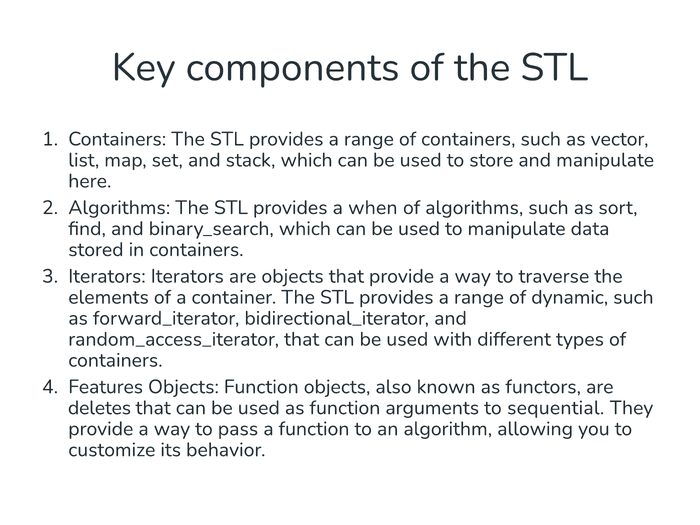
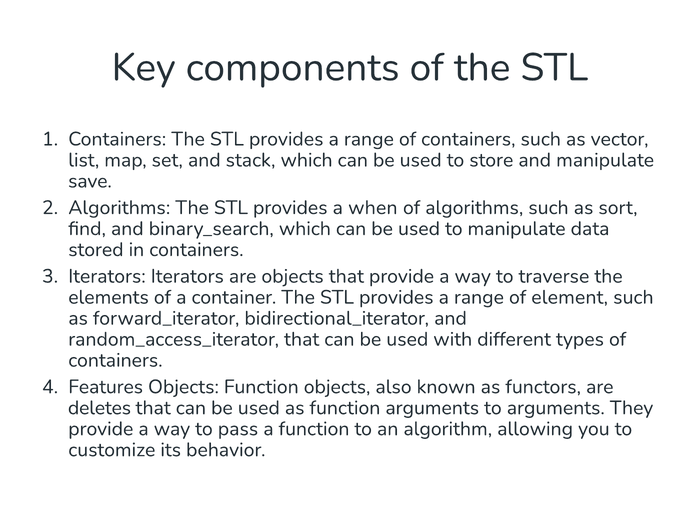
here: here -> save
dynamic: dynamic -> element
to sequential: sequential -> arguments
